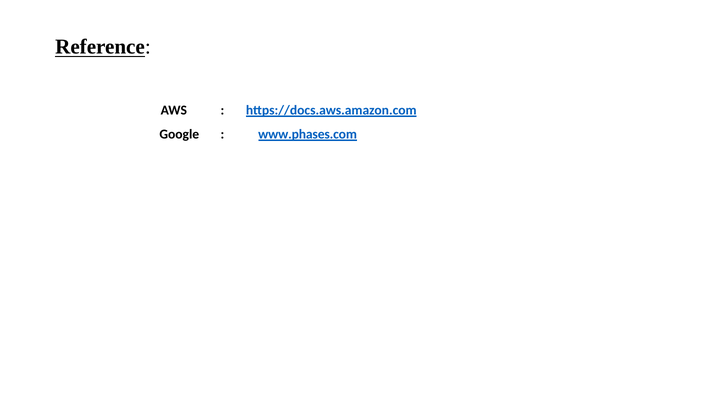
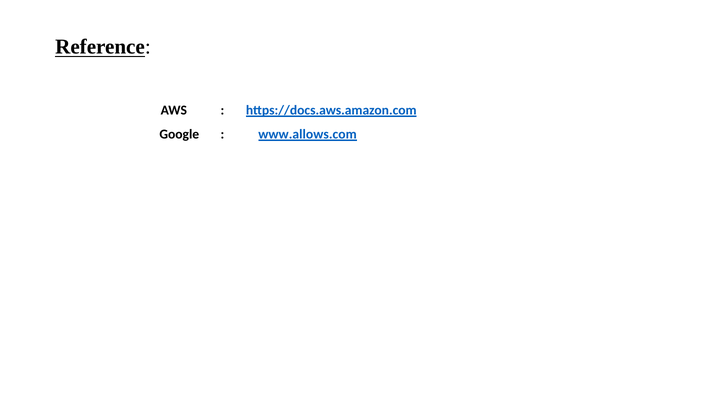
www.phases.com: www.phases.com -> www.allows.com
